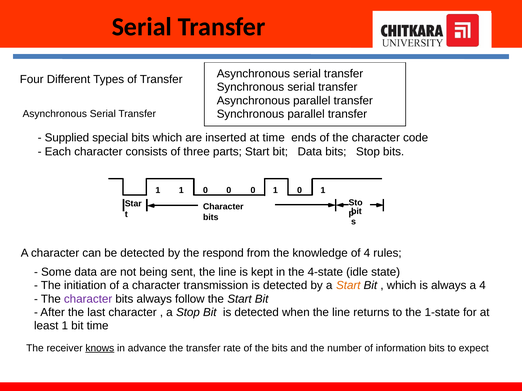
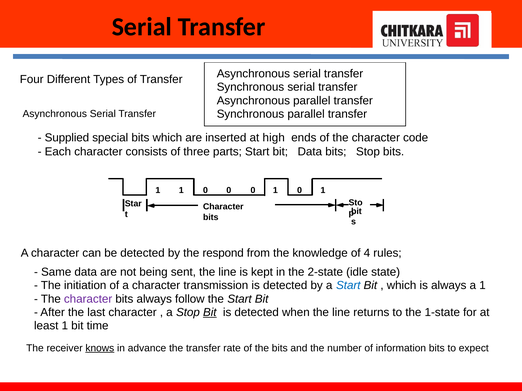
at time: time -> high
Some: Some -> Same
4-state: 4-state -> 2-state
Start at (348, 286) colour: orange -> blue
a 4: 4 -> 1
Bit at (210, 313) underline: none -> present
